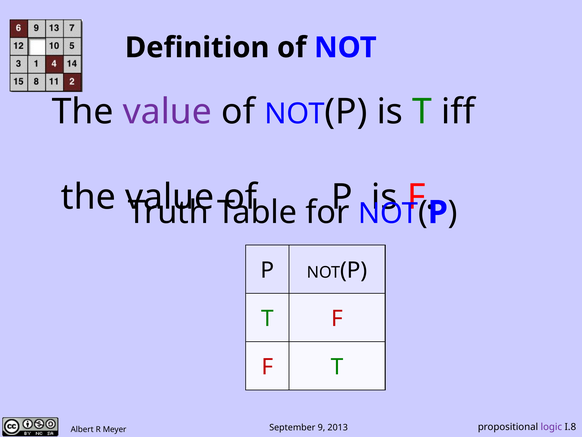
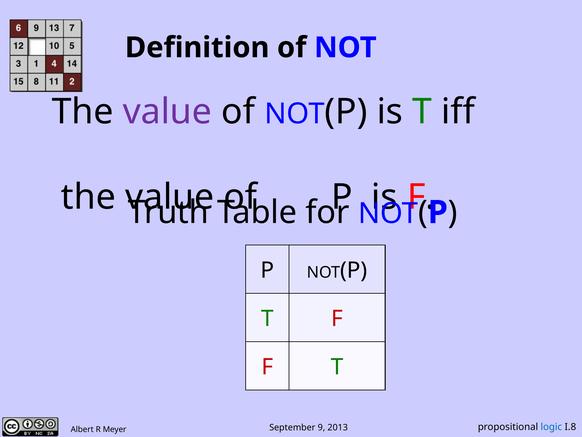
logic colour: purple -> blue
